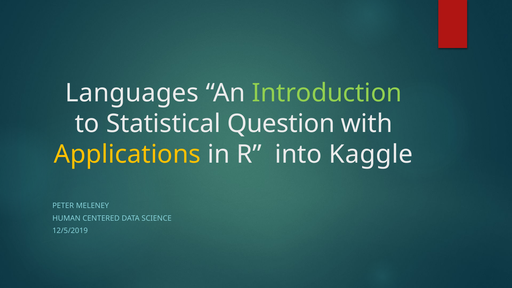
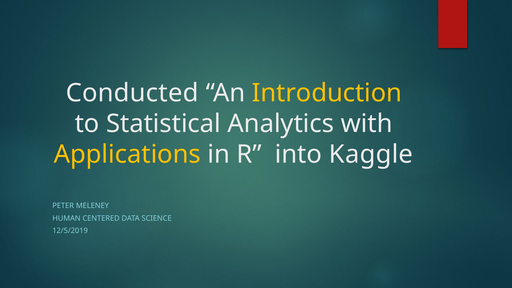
Languages: Languages -> Conducted
Introduction colour: light green -> yellow
Question: Question -> Analytics
